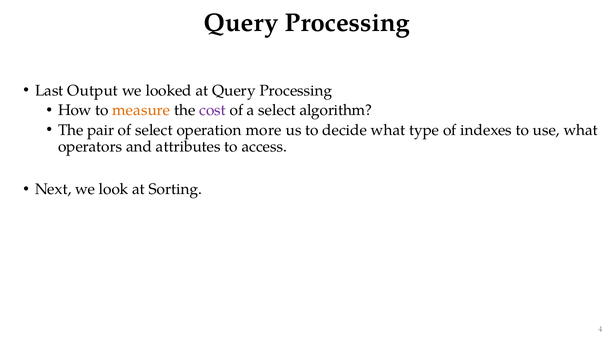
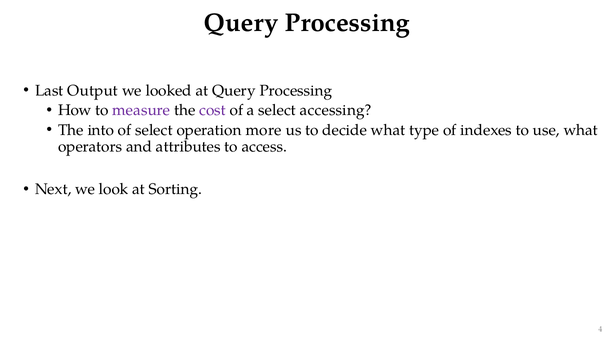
measure colour: orange -> purple
algorithm: algorithm -> accessing
pair: pair -> into
